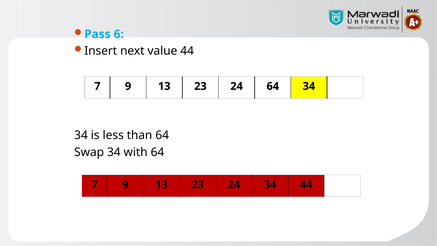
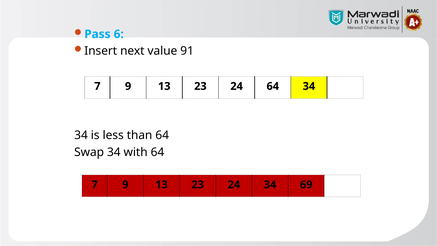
value 44: 44 -> 91
34 44: 44 -> 69
